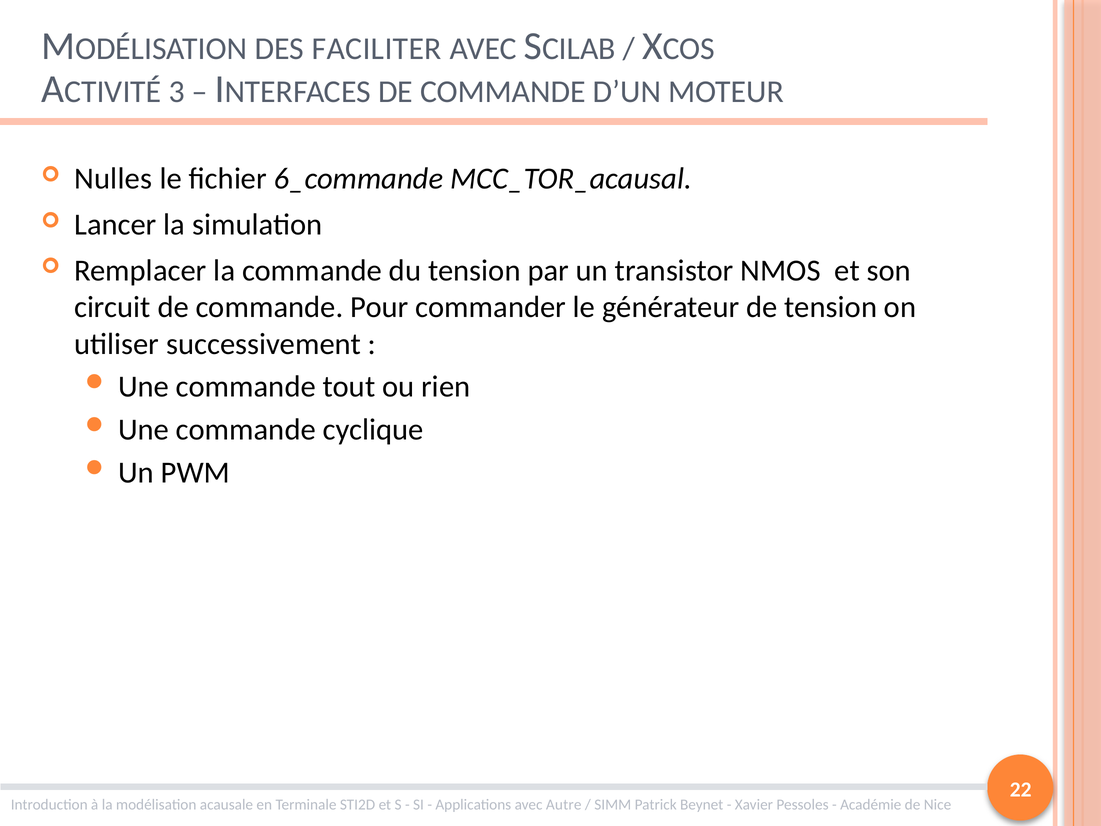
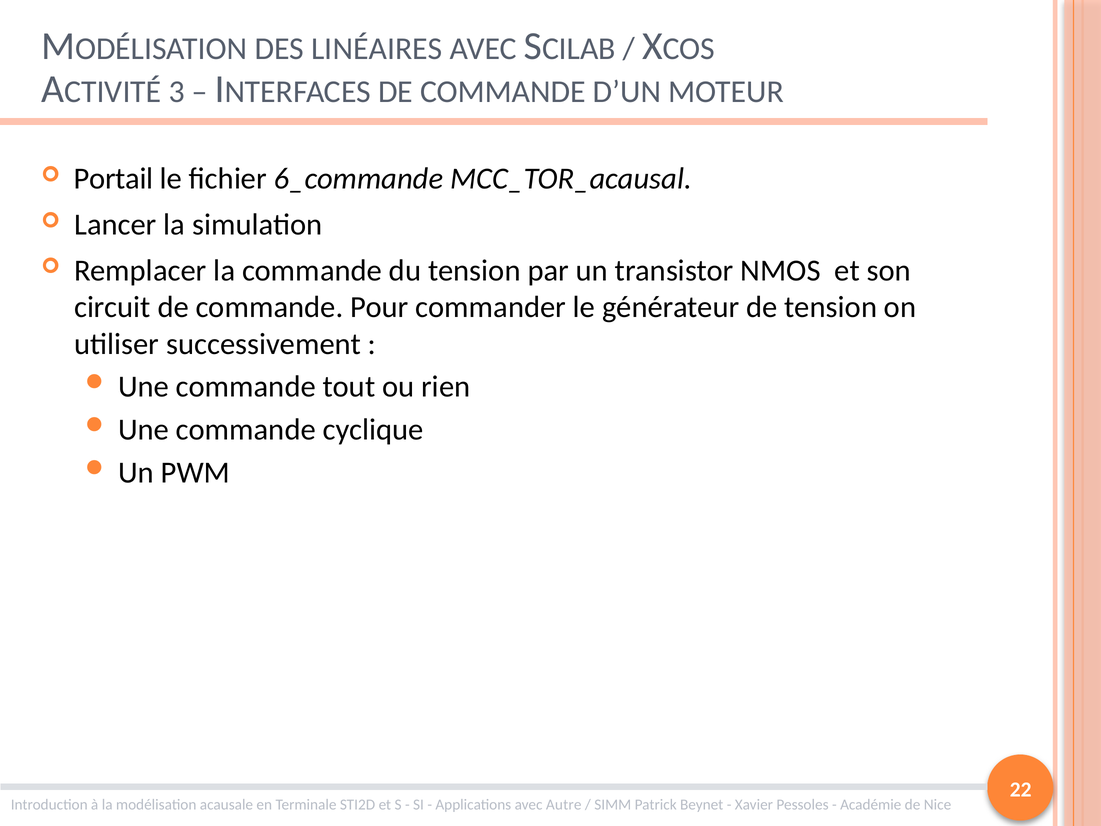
FACILITER: FACILITER -> LINÉAIRES
Nulles: Nulles -> Portail
